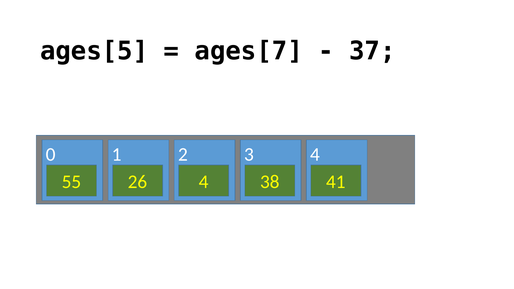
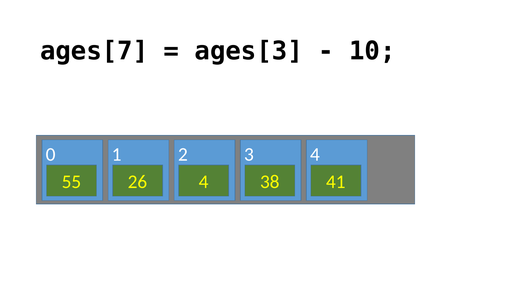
ages[5: ages[5 -> ages[7
ages[7: ages[7 -> ages[3
37: 37 -> 10
